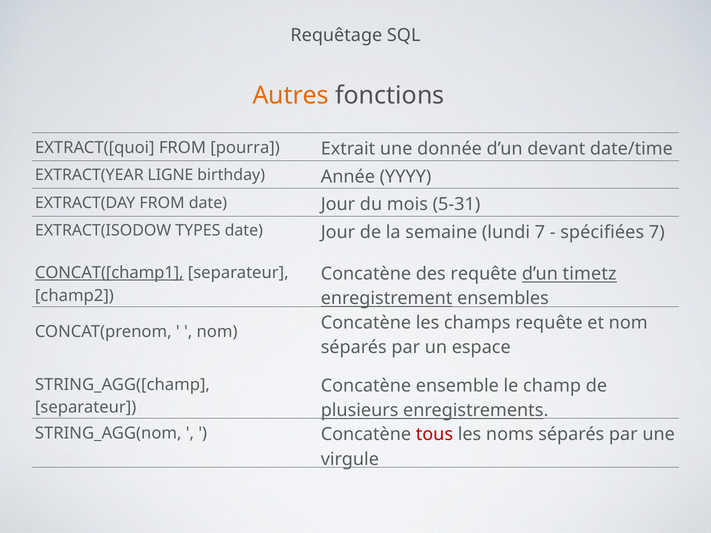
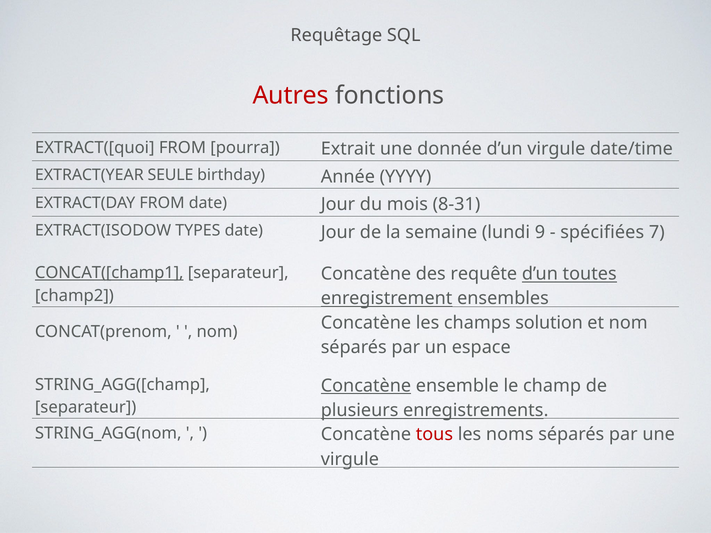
Autres colour: orange -> red
d’un devant: devant -> virgule
LIGNE: LIGNE -> SEULE
5-31: 5-31 -> 8-31
lundi 7: 7 -> 9
timetz: timetz -> toutes
champs requête: requête -> solution
Concatène at (366, 386) underline: none -> present
